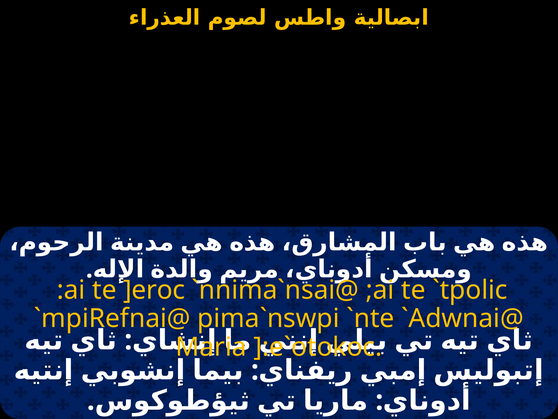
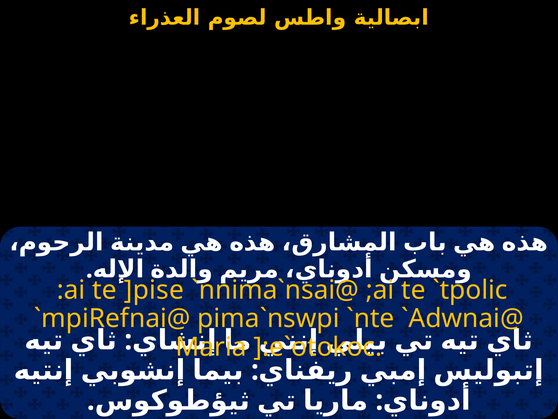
]eroc: ]eroc -> ]pise
